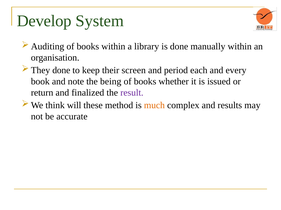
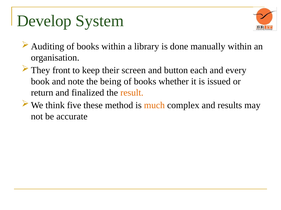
done at (61, 70): done -> front
period: period -> button
result colour: purple -> orange
will: will -> five
